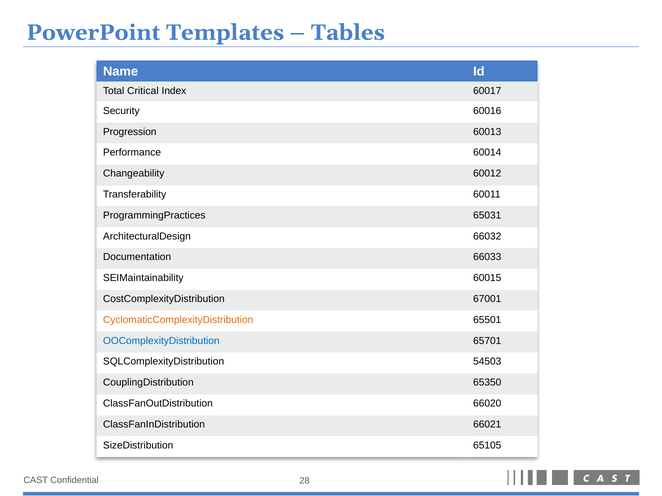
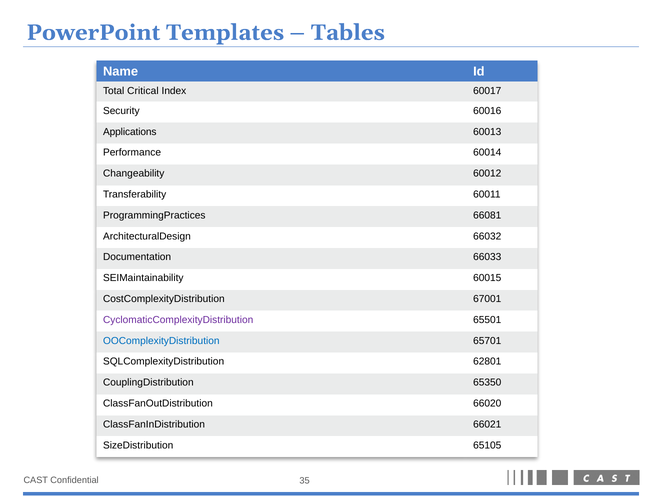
Progression: Progression -> Applications
65031: 65031 -> 66081
CyclomaticComplexityDistribution colour: orange -> purple
54503: 54503 -> 62801
28: 28 -> 35
